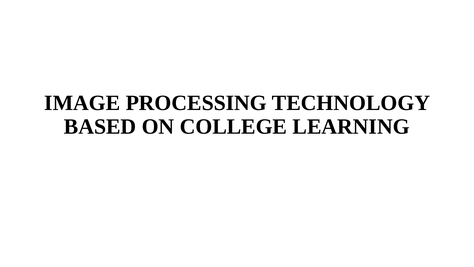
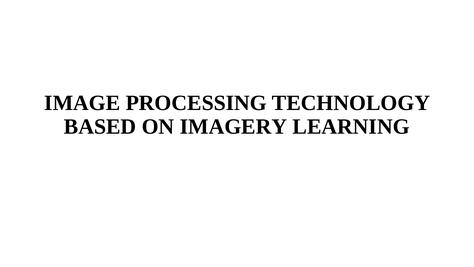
COLLEGE: COLLEGE -> IMAGERY
